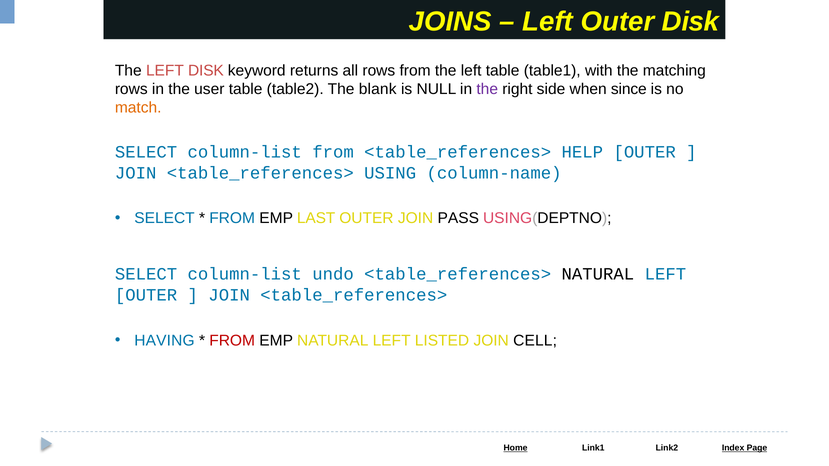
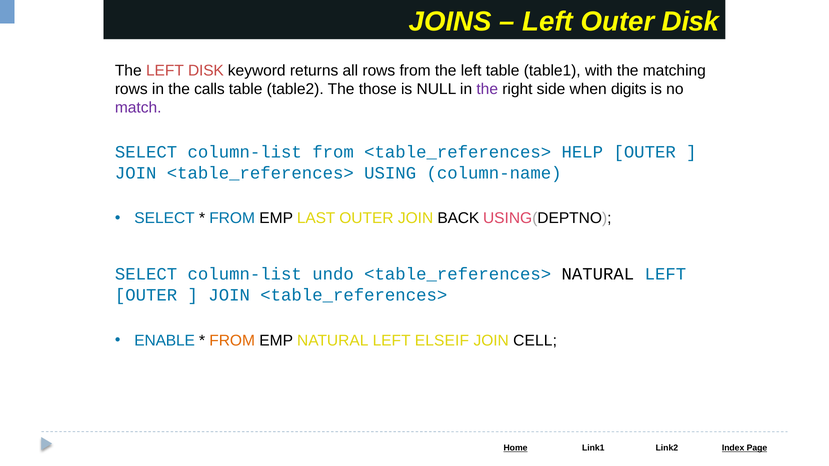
user: user -> calls
blank: blank -> those
since: since -> digits
match colour: orange -> purple
PASS: PASS -> BACK
HAVING: HAVING -> ENABLE
FROM at (232, 341) colour: red -> orange
LISTED: LISTED -> ELSEIF
